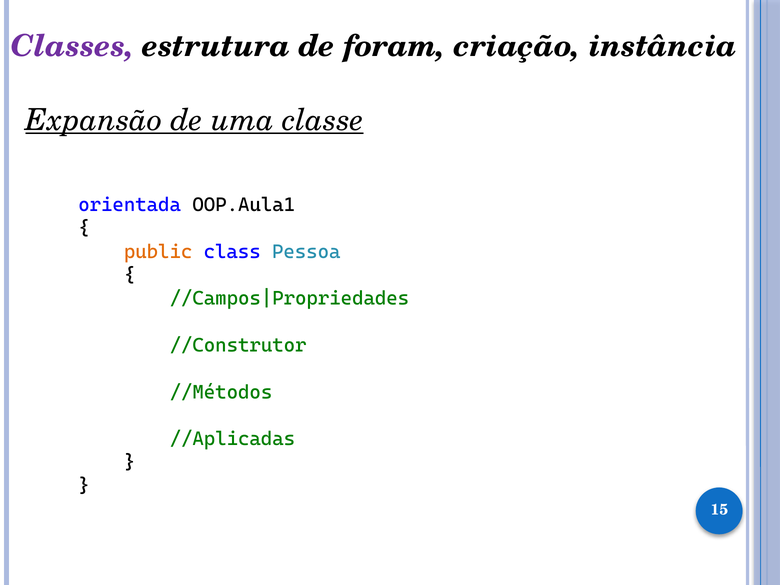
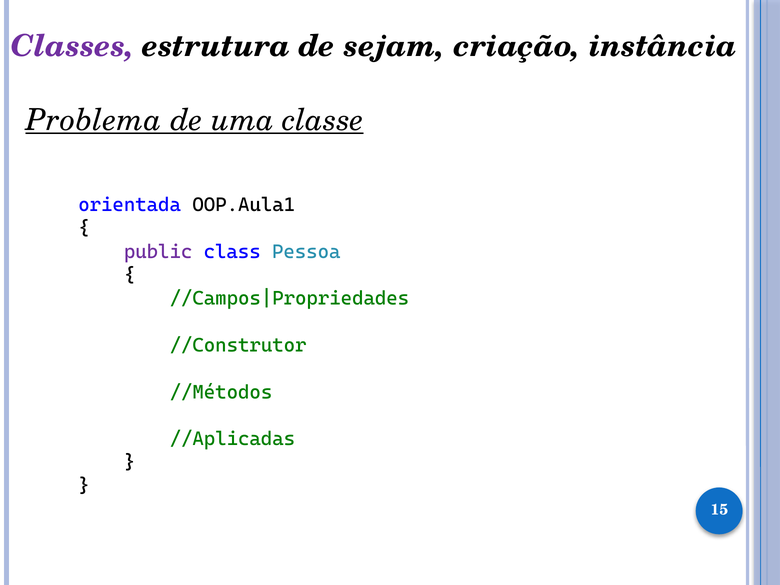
foram: foram -> sejam
Expansão: Expansão -> Problema
public colour: orange -> purple
